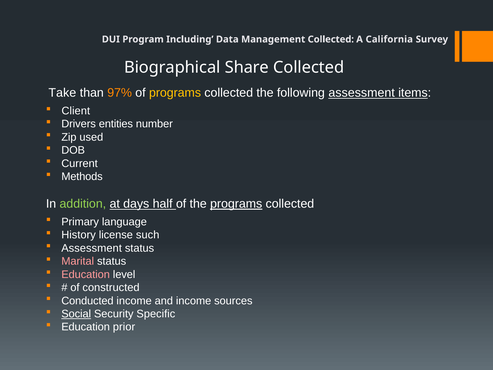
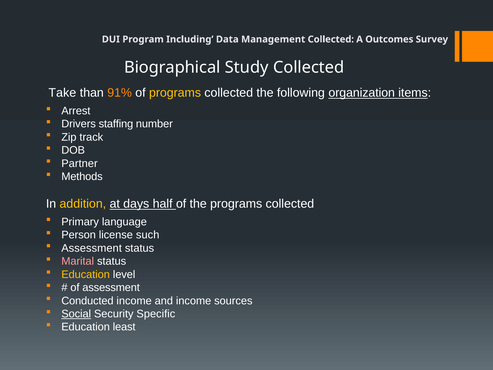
California: California -> Outcomes
Share: Share -> Study
97%: 97% -> 91%
following assessment: assessment -> organization
Client: Client -> Arrest
entities: entities -> staffing
used: used -> track
Current: Current -> Partner
addition colour: light green -> yellow
programs at (236, 204) underline: present -> none
History: History -> Person
Education at (86, 274) colour: pink -> yellow
of constructed: constructed -> assessment
prior: prior -> least
